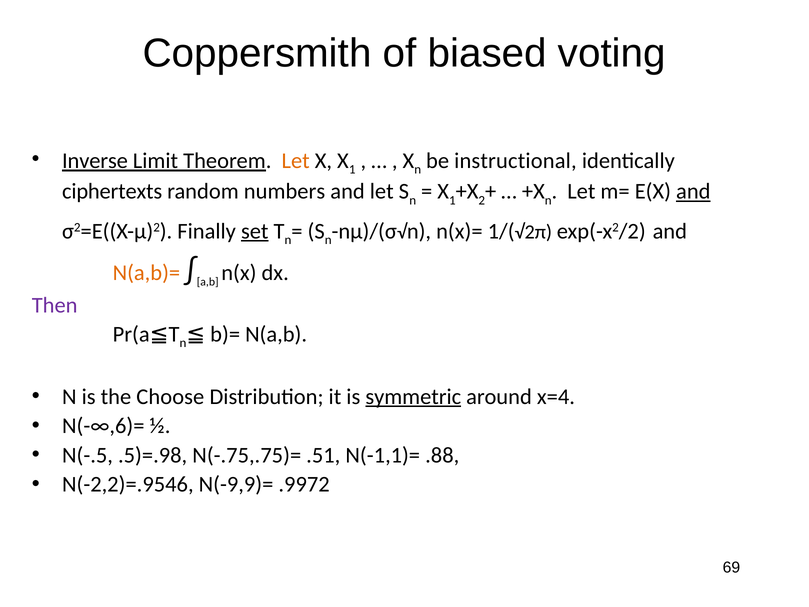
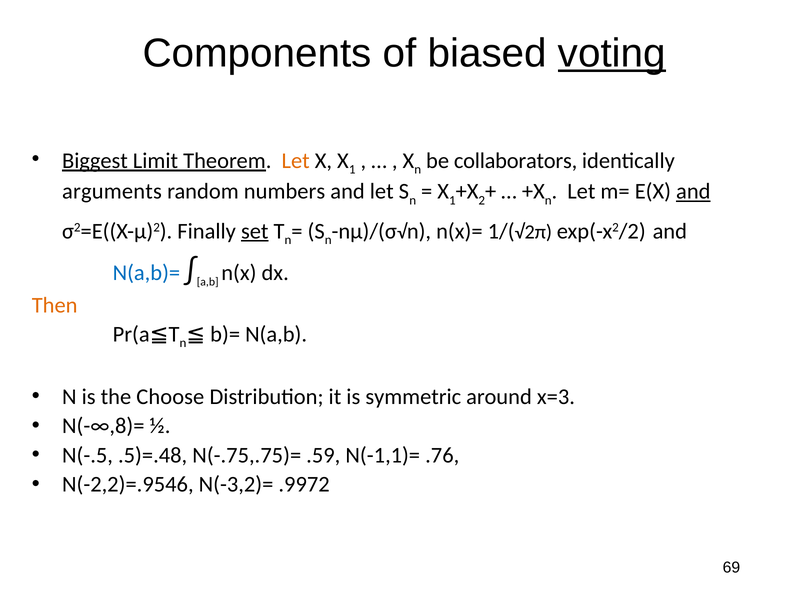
Coppersmith: Coppersmith -> Components
voting underline: none -> present
Inverse: Inverse -> Biggest
instructional: instructional -> collaborators
ciphertexts: ciphertexts -> arguments
N(a,b)= colour: orange -> blue
Then colour: purple -> orange
symmetric underline: present -> none
x=4: x=4 -> x=3
N(-∞,6)=: N(-∞,6)= -> N(-∞,8)=
.5)=.98: .5)=.98 -> .5)=.48
.51: .51 -> .59
.88: .88 -> .76
N(-9,9)=: N(-9,9)= -> N(-3,2)=
